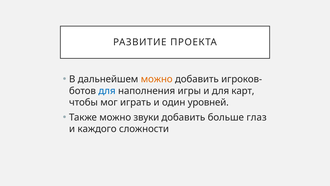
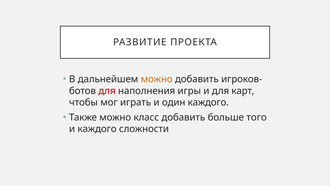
для at (107, 91) colour: blue -> red
один уровней: уровней -> каждого
звуки: звуки -> класс
глаз: глаз -> того
